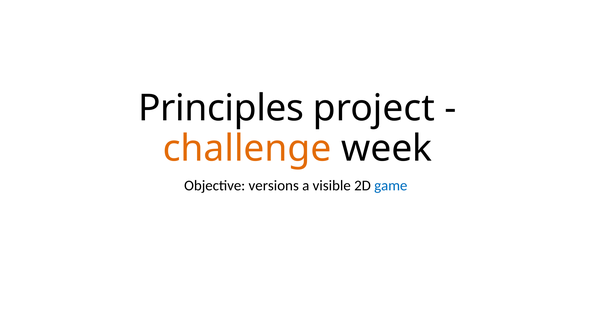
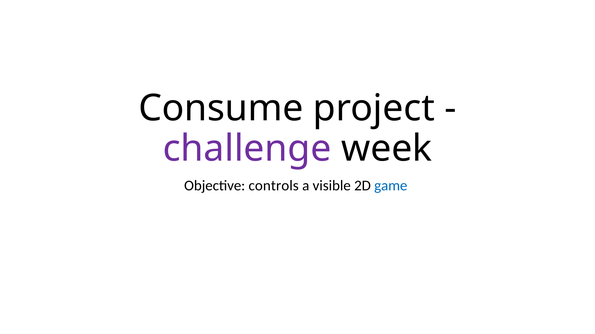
Principles: Principles -> Consume
challenge colour: orange -> purple
versions: versions -> controls
